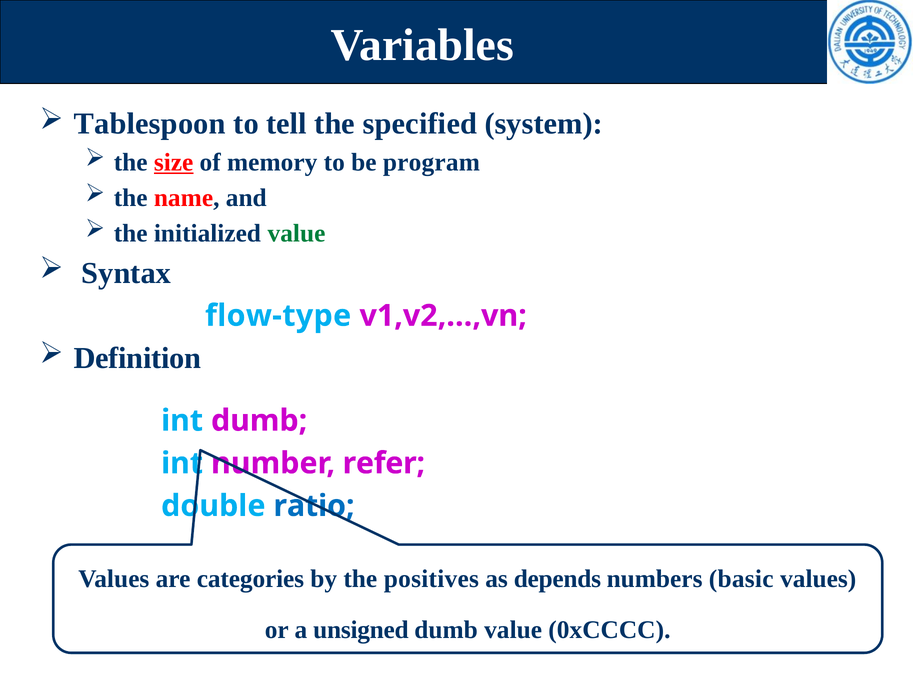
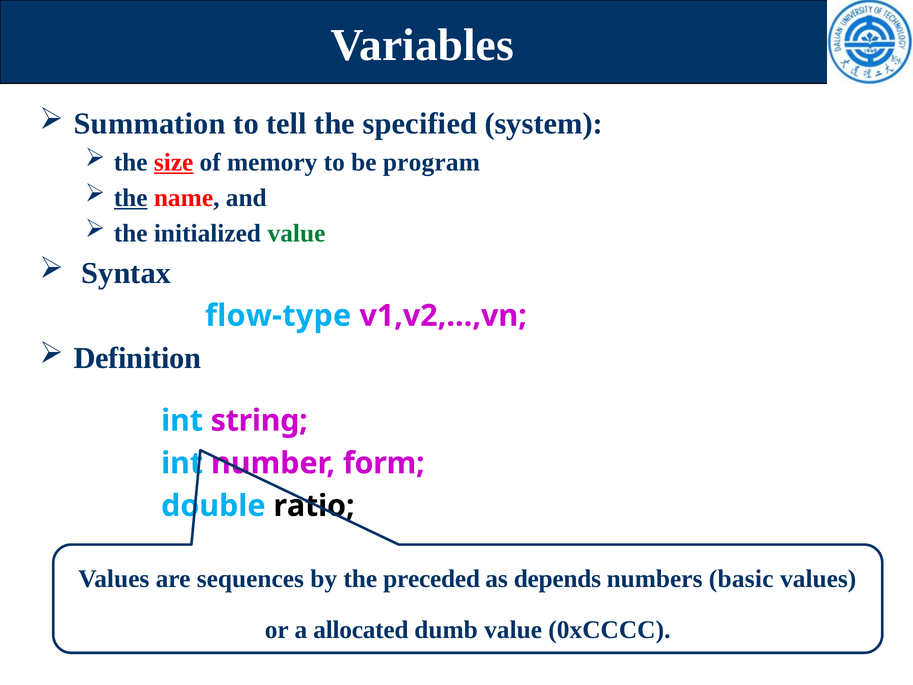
Tablespoon: Tablespoon -> Summation
the at (131, 198) underline: none -> present
int dumb: dumb -> string
refer: refer -> form
ratio colour: blue -> black
categories: categories -> sequences
positives: positives -> preceded
unsigned: unsigned -> allocated
